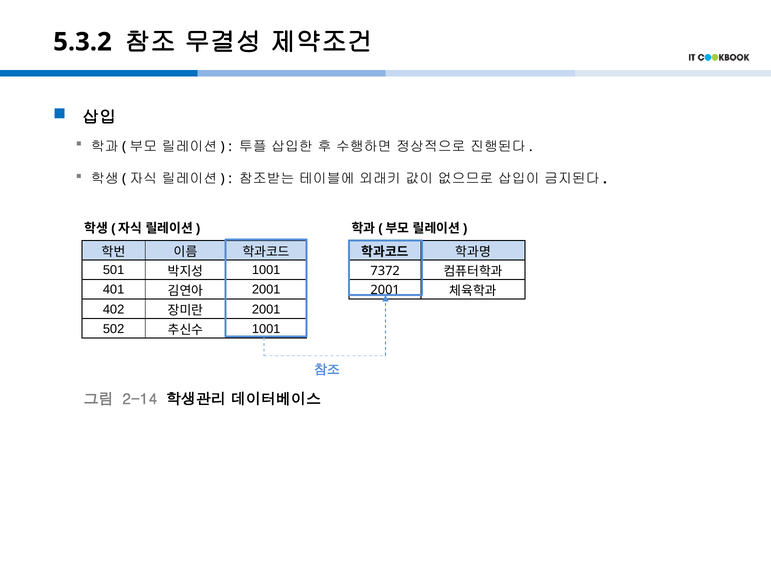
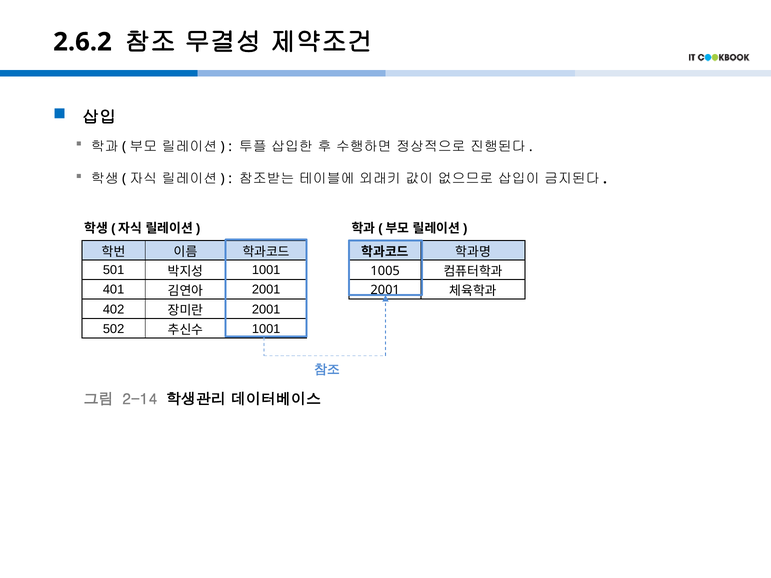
5.3.2: 5.3.2 -> 2.6.2
7372: 7372 -> 1005
